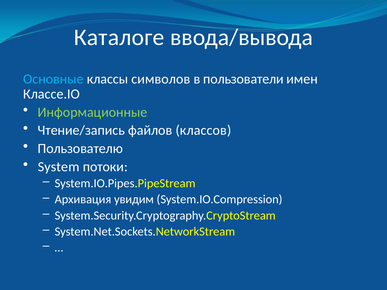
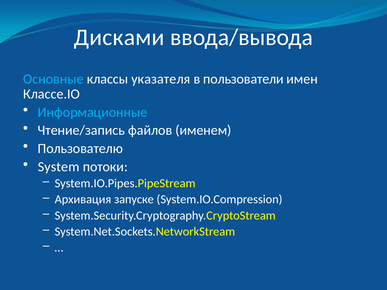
Каталоге: Каталоге -> Дисками
символов: символов -> указателя
Информационные colour: light green -> light blue
классов: классов -> именем
увидим: увидим -> запуске
